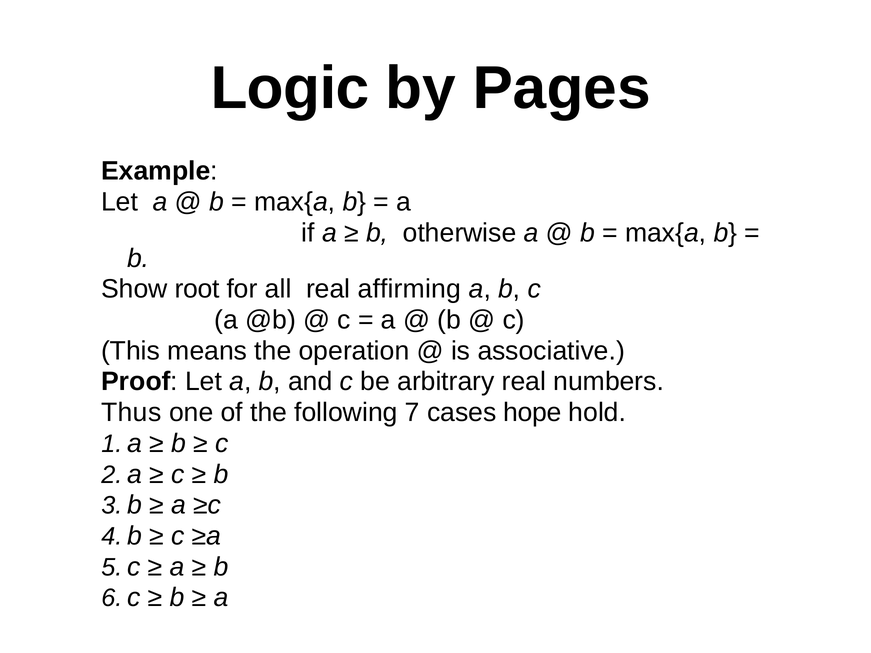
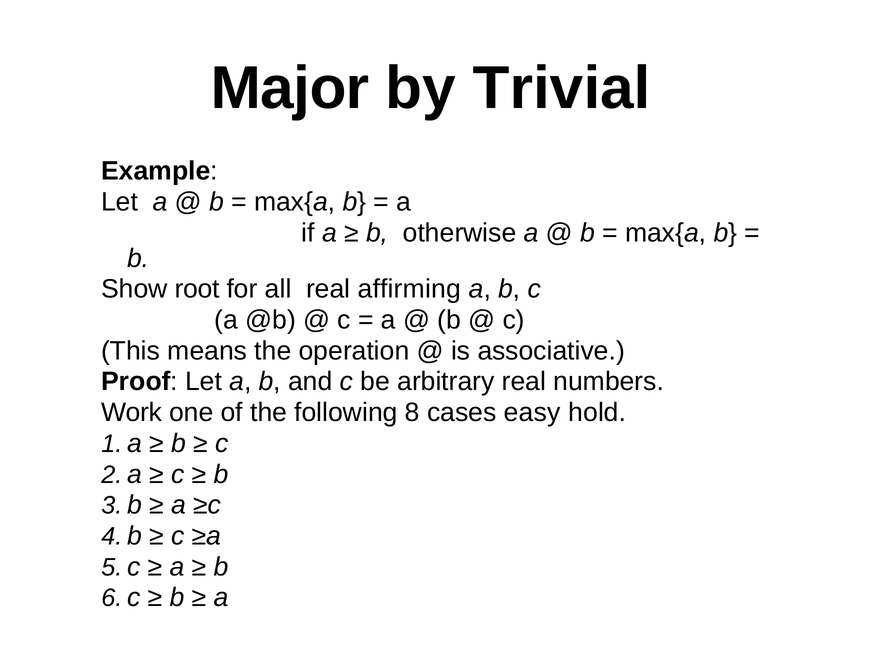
Logic: Logic -> Major
Pages: Pages -> Trivial
Thus: Thus -> Work
7: 7 -> 8
hope: hope -> easy
